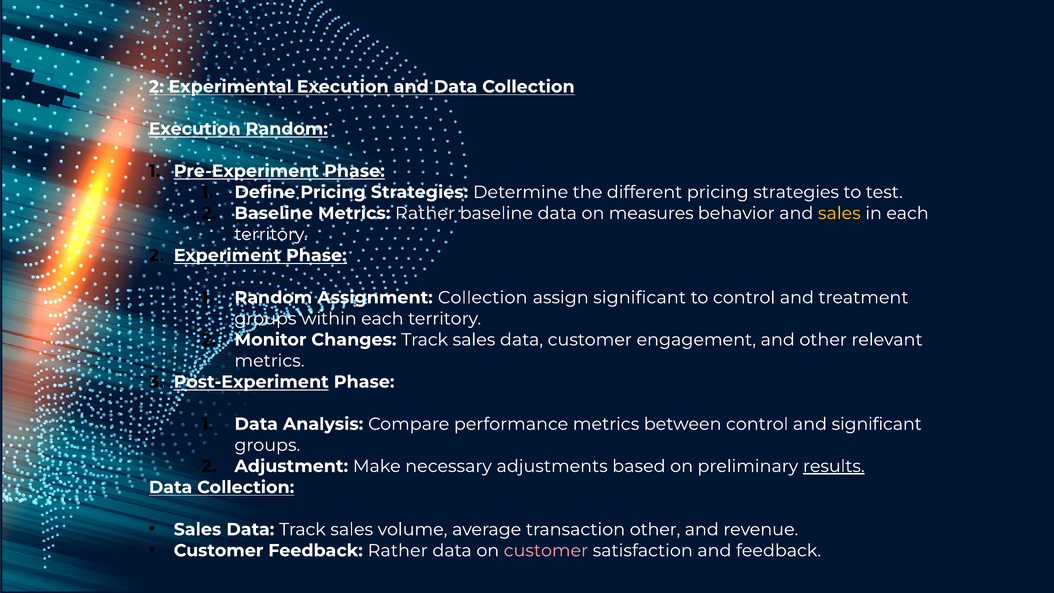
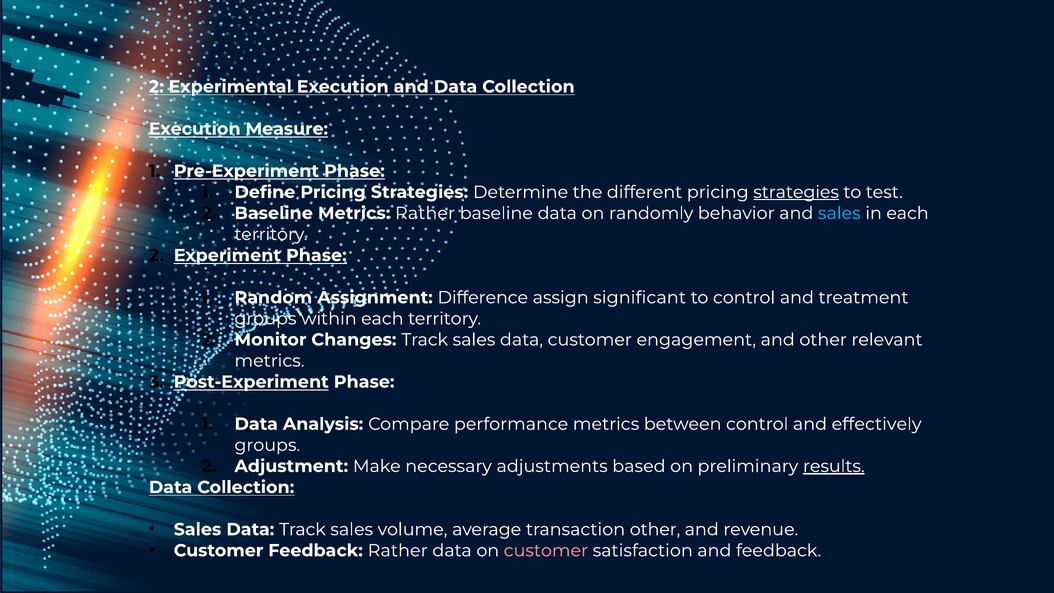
Execution Random: Random -> Measure
strategies at (796, 192) underline: none -> present
measures: measures -> randomly
sales at (839, 213) colour: yellow -> light blue
Assignment Collection: Collection -> Difference
and significant: significant -> effectively
